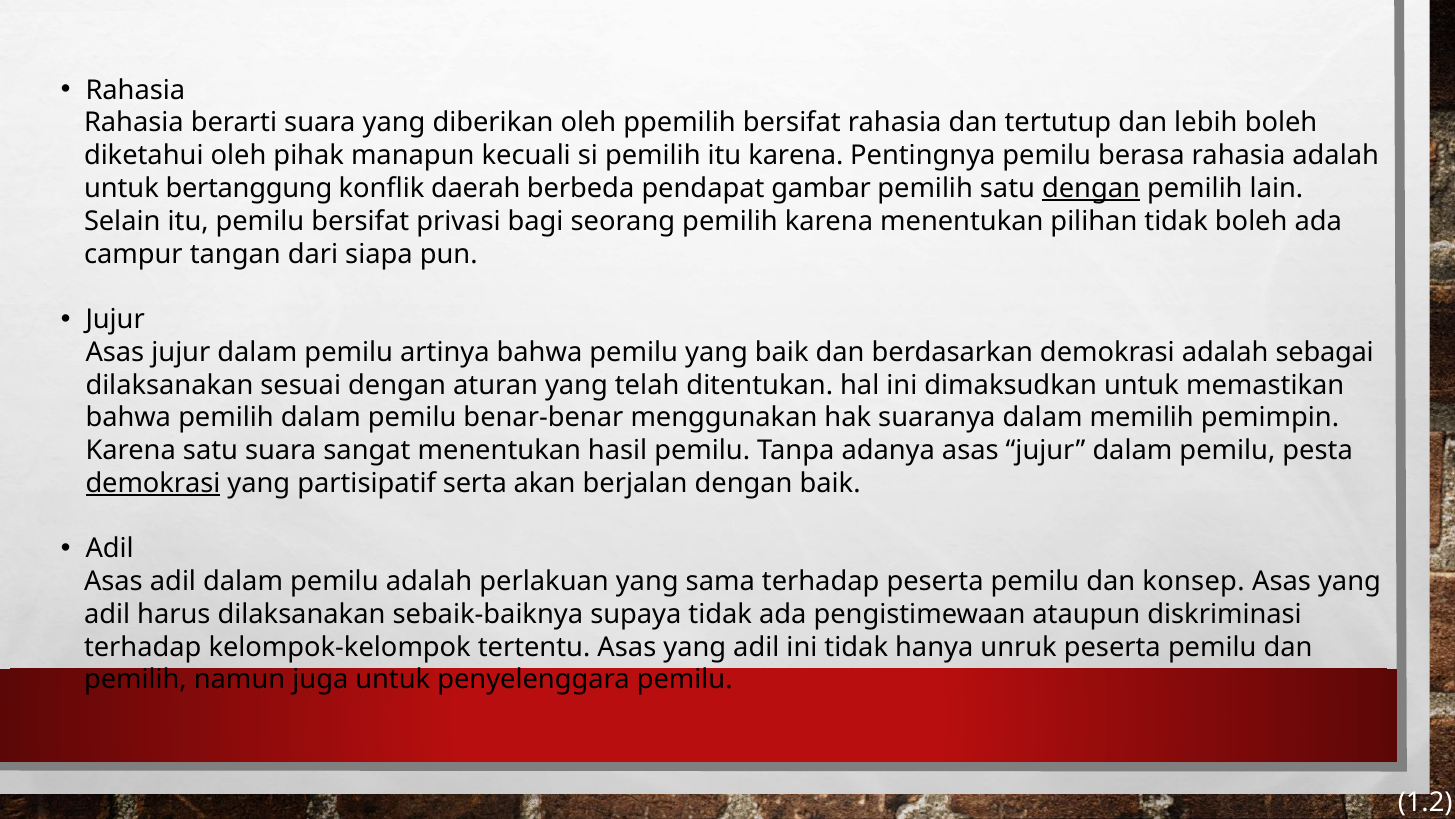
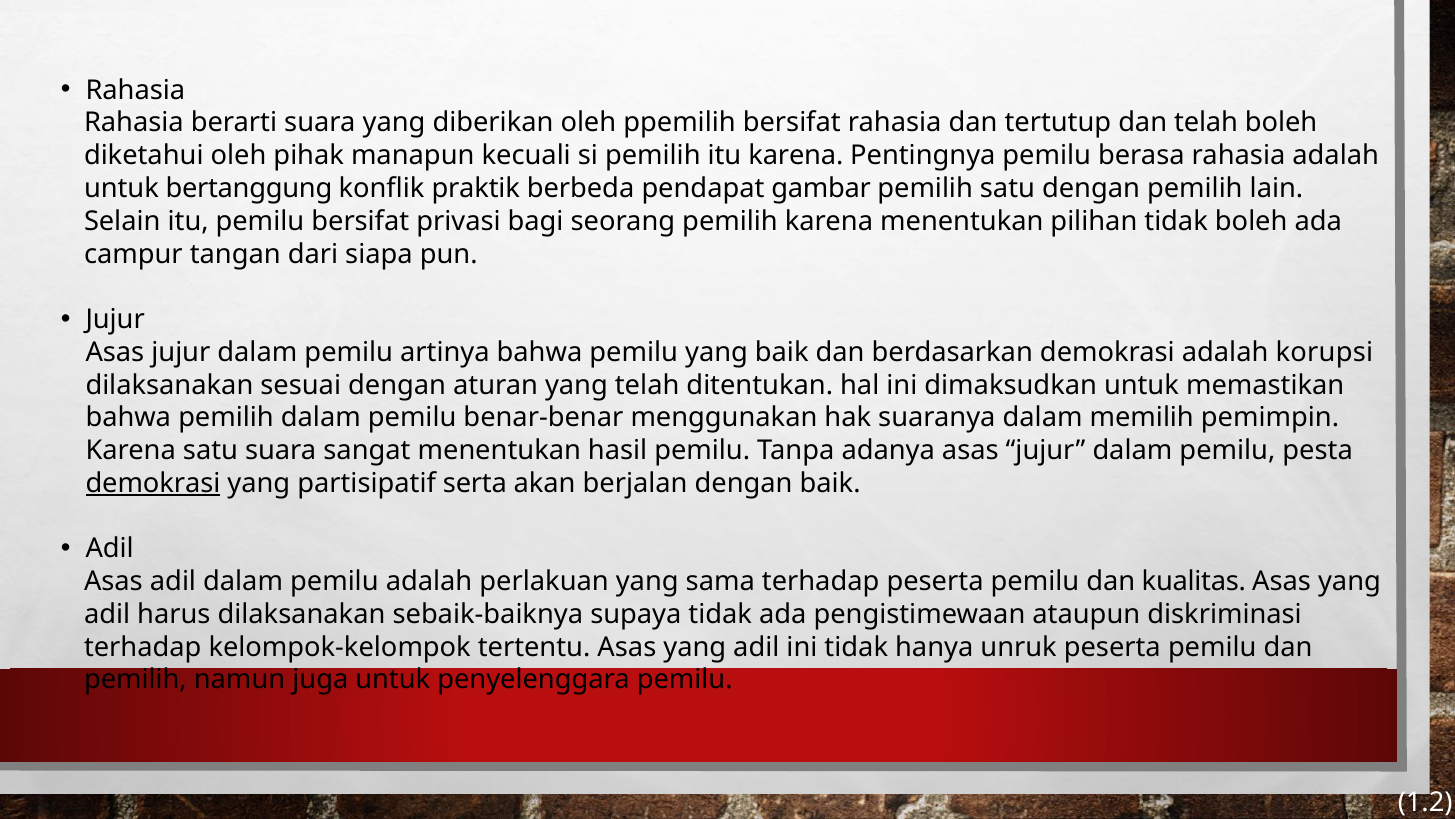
dan lebih: lebih -> telah
daerah: daerah -> praktik
dengan at (1091, 188) underline: present -> none
sebagai: sebagai -> korupsi
konsep: konsep -> kualitas
